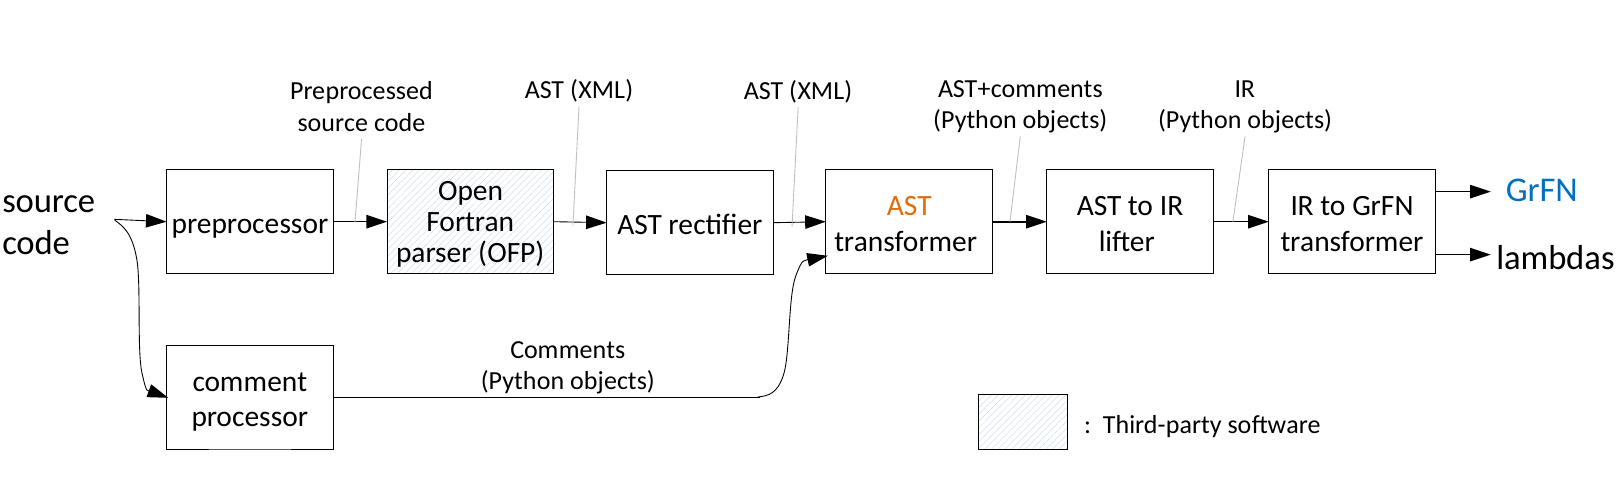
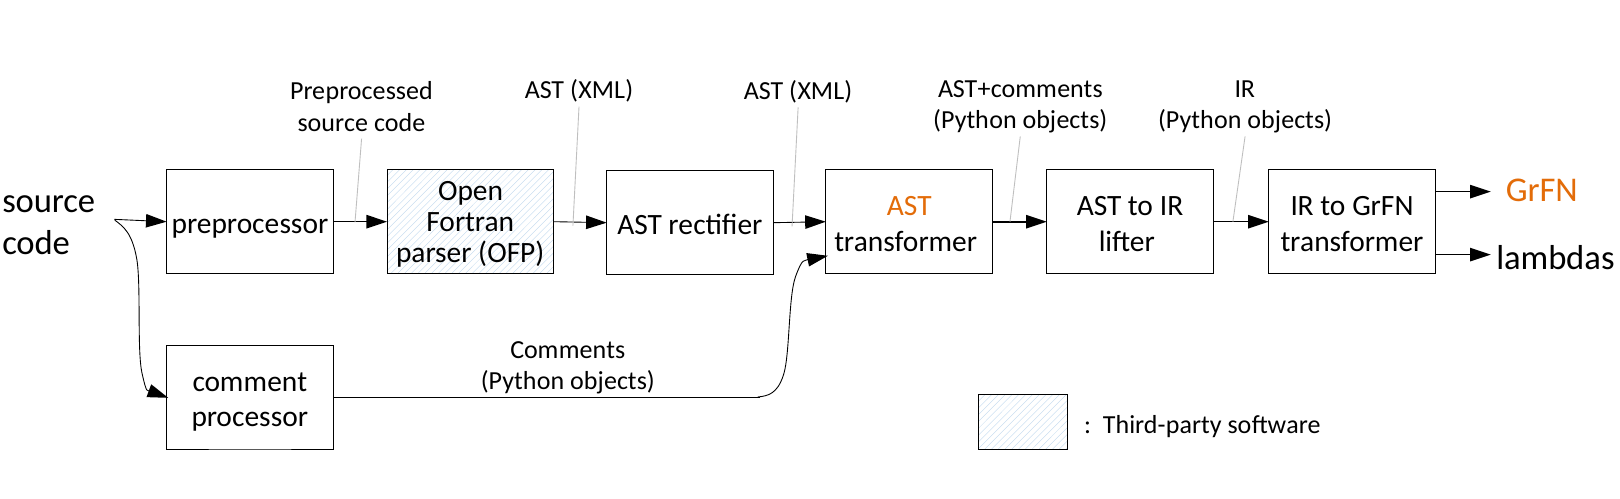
GrFN at (1542, 190) colour: blue -> orange
